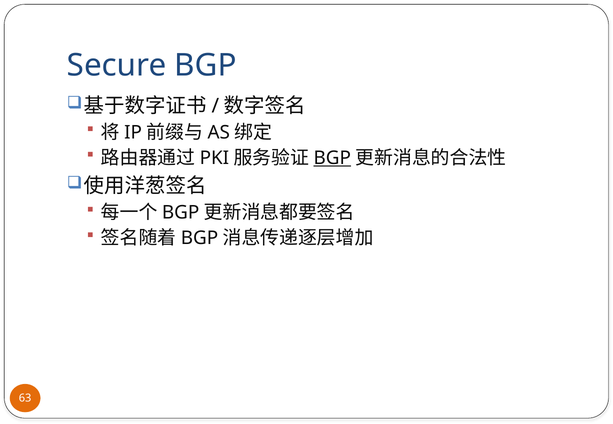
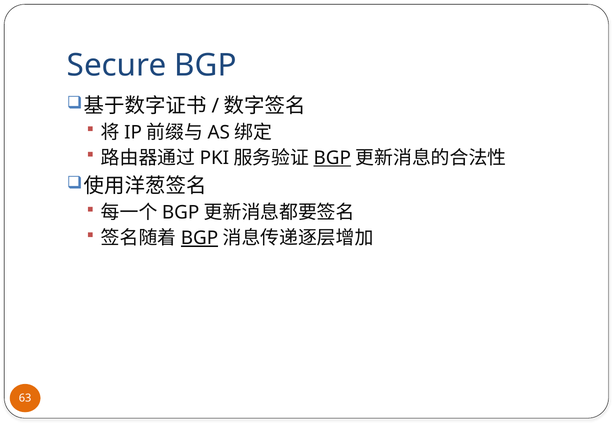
BGP at (199, 238) underline: none -> present
